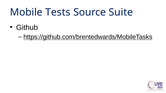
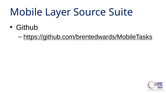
Tests: Tests -> Layer
